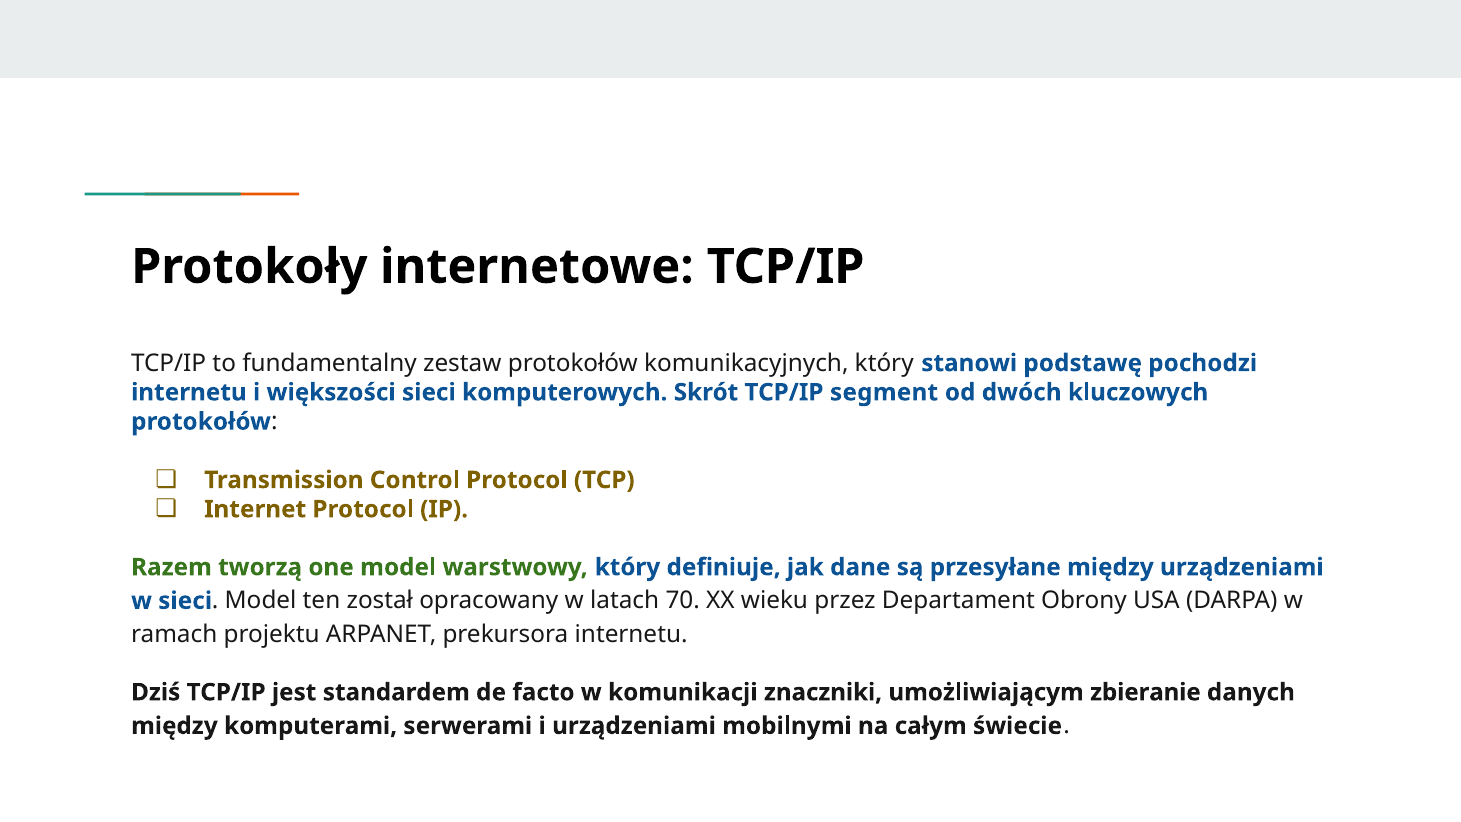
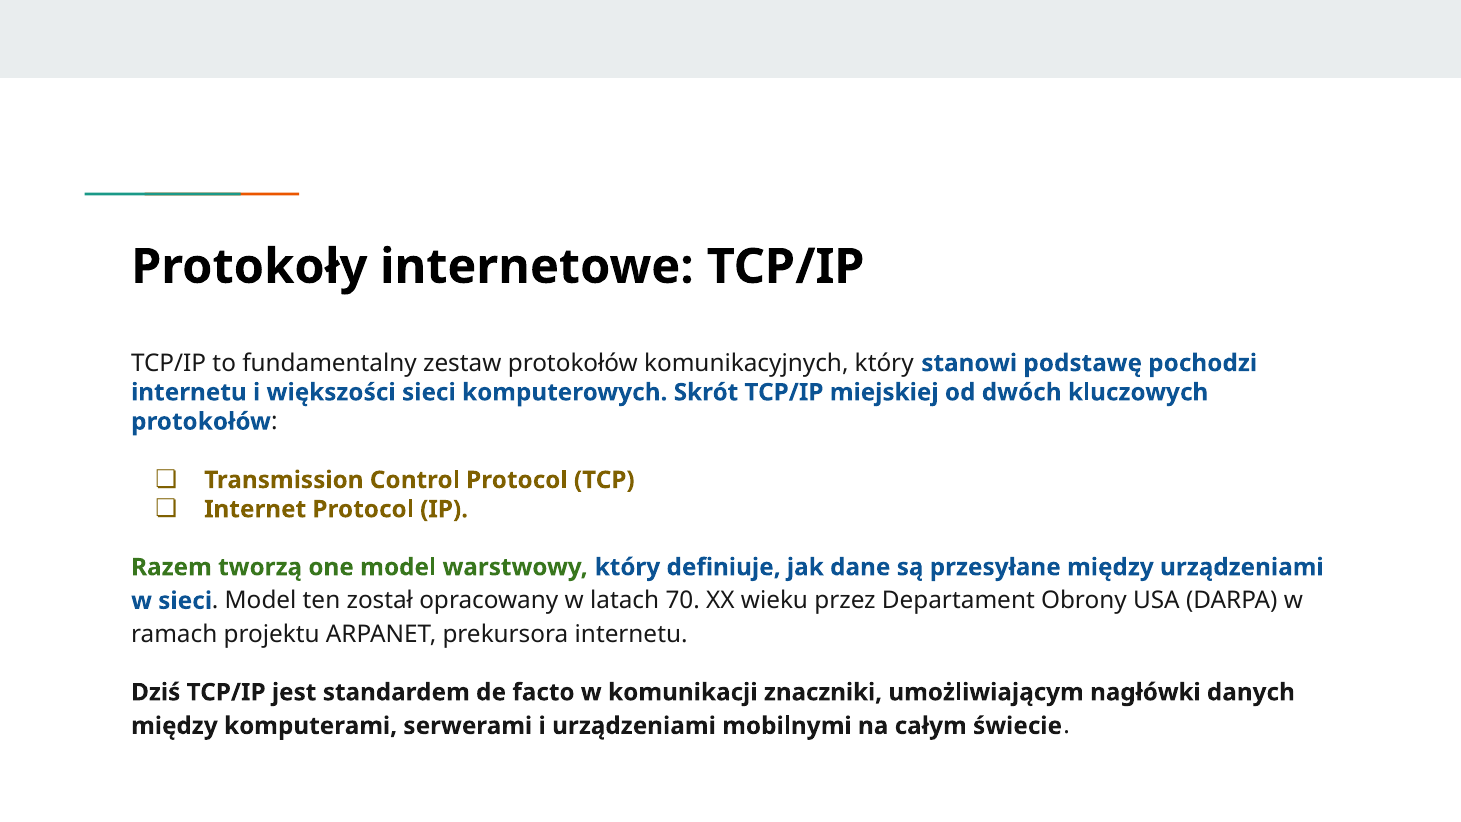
segment: segment -> miejskiej
zbieranie: zbieranie -> nagłówki
